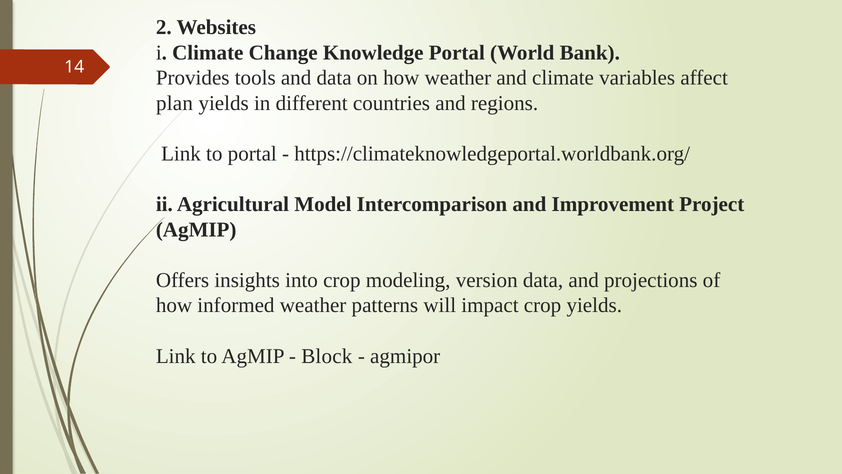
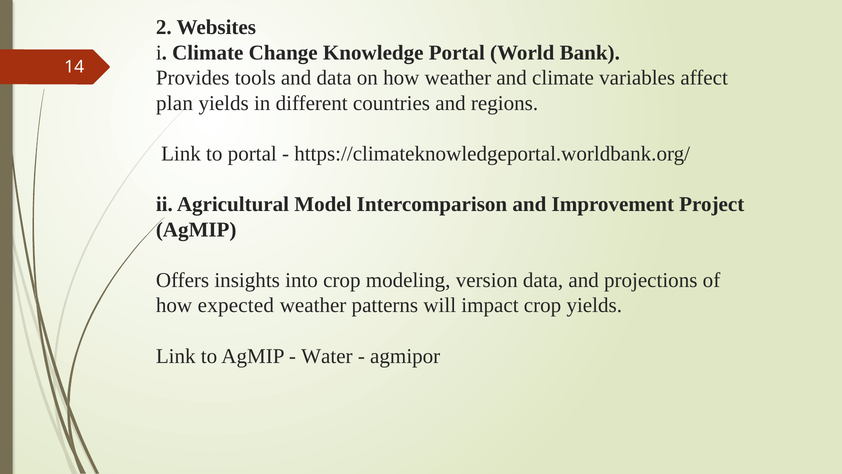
informed: informed -> expected
Block: Block -> Water
